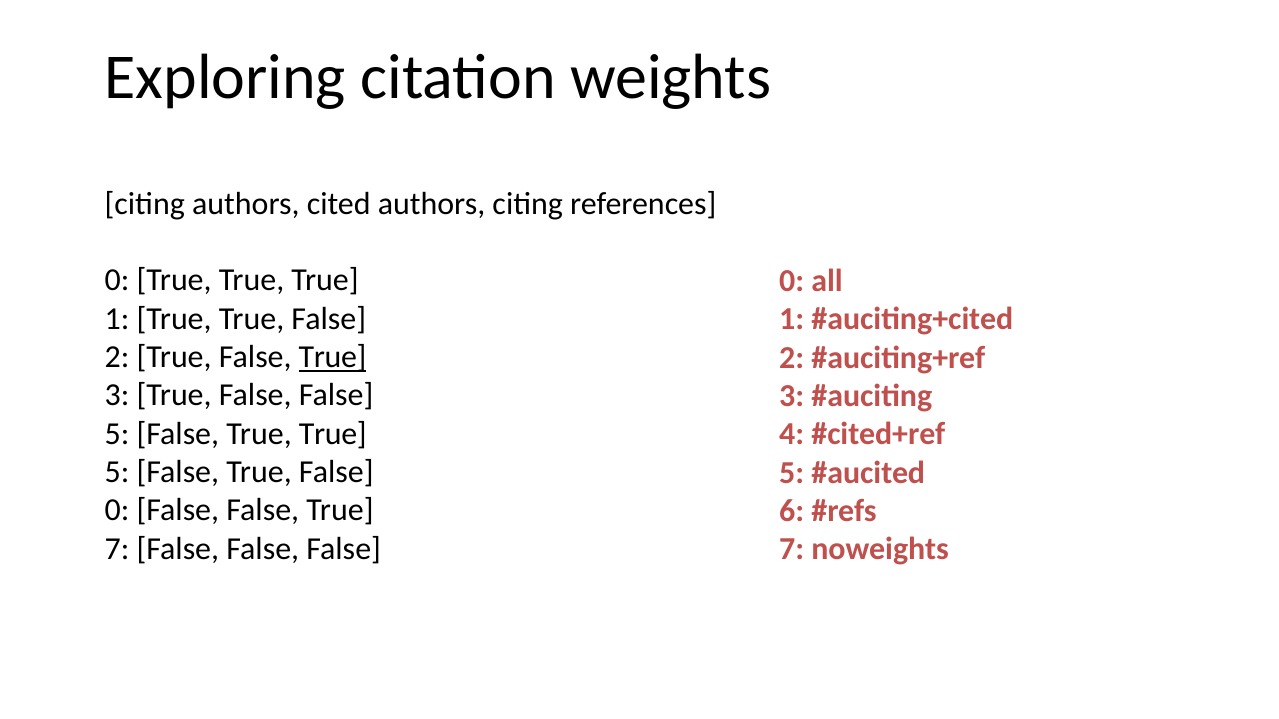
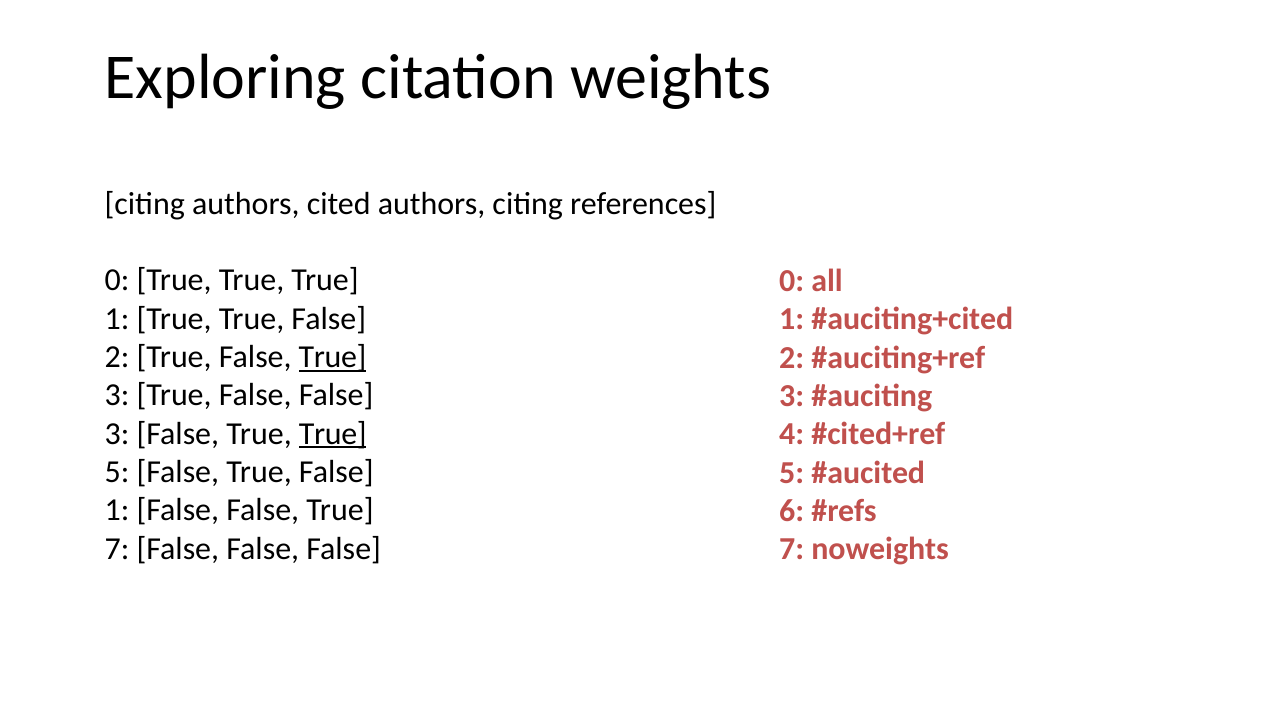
5 at (117, 434): 5 -> 3
True at (333, 434) underline: none -> present
0 at (117, 511): 0 -> 1
